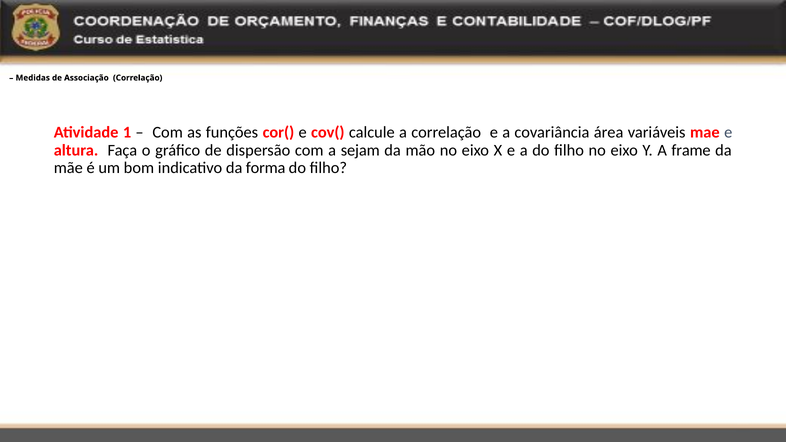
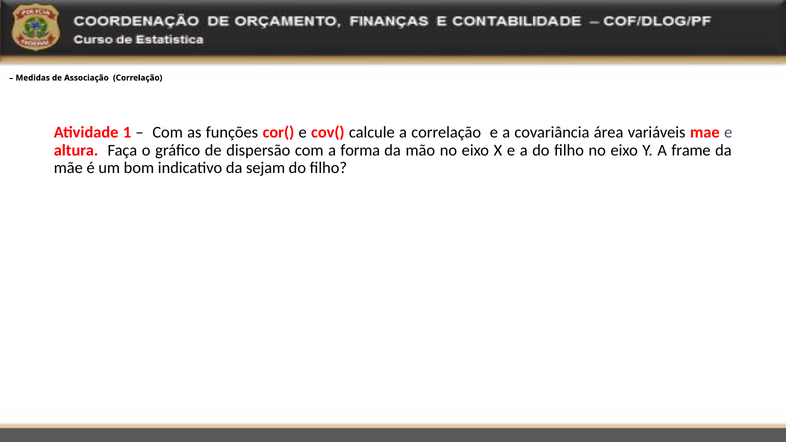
sejam: sejam -> forma
forma: forma -> sejam
